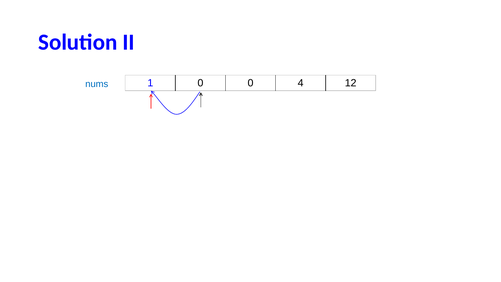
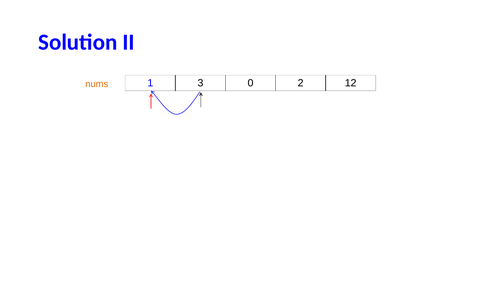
1 0: 0 -> 3
4: 4 -> 2
nums colour: blue -> orange
